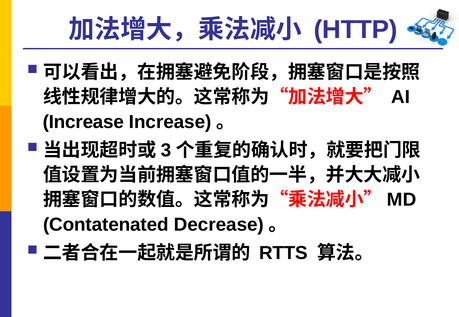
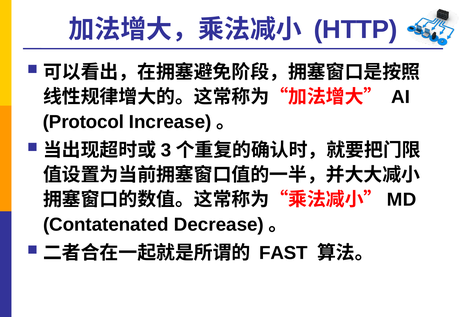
Increase at (83, 122): Increase -> Protocol
RTTS: RTTS -> FAST
